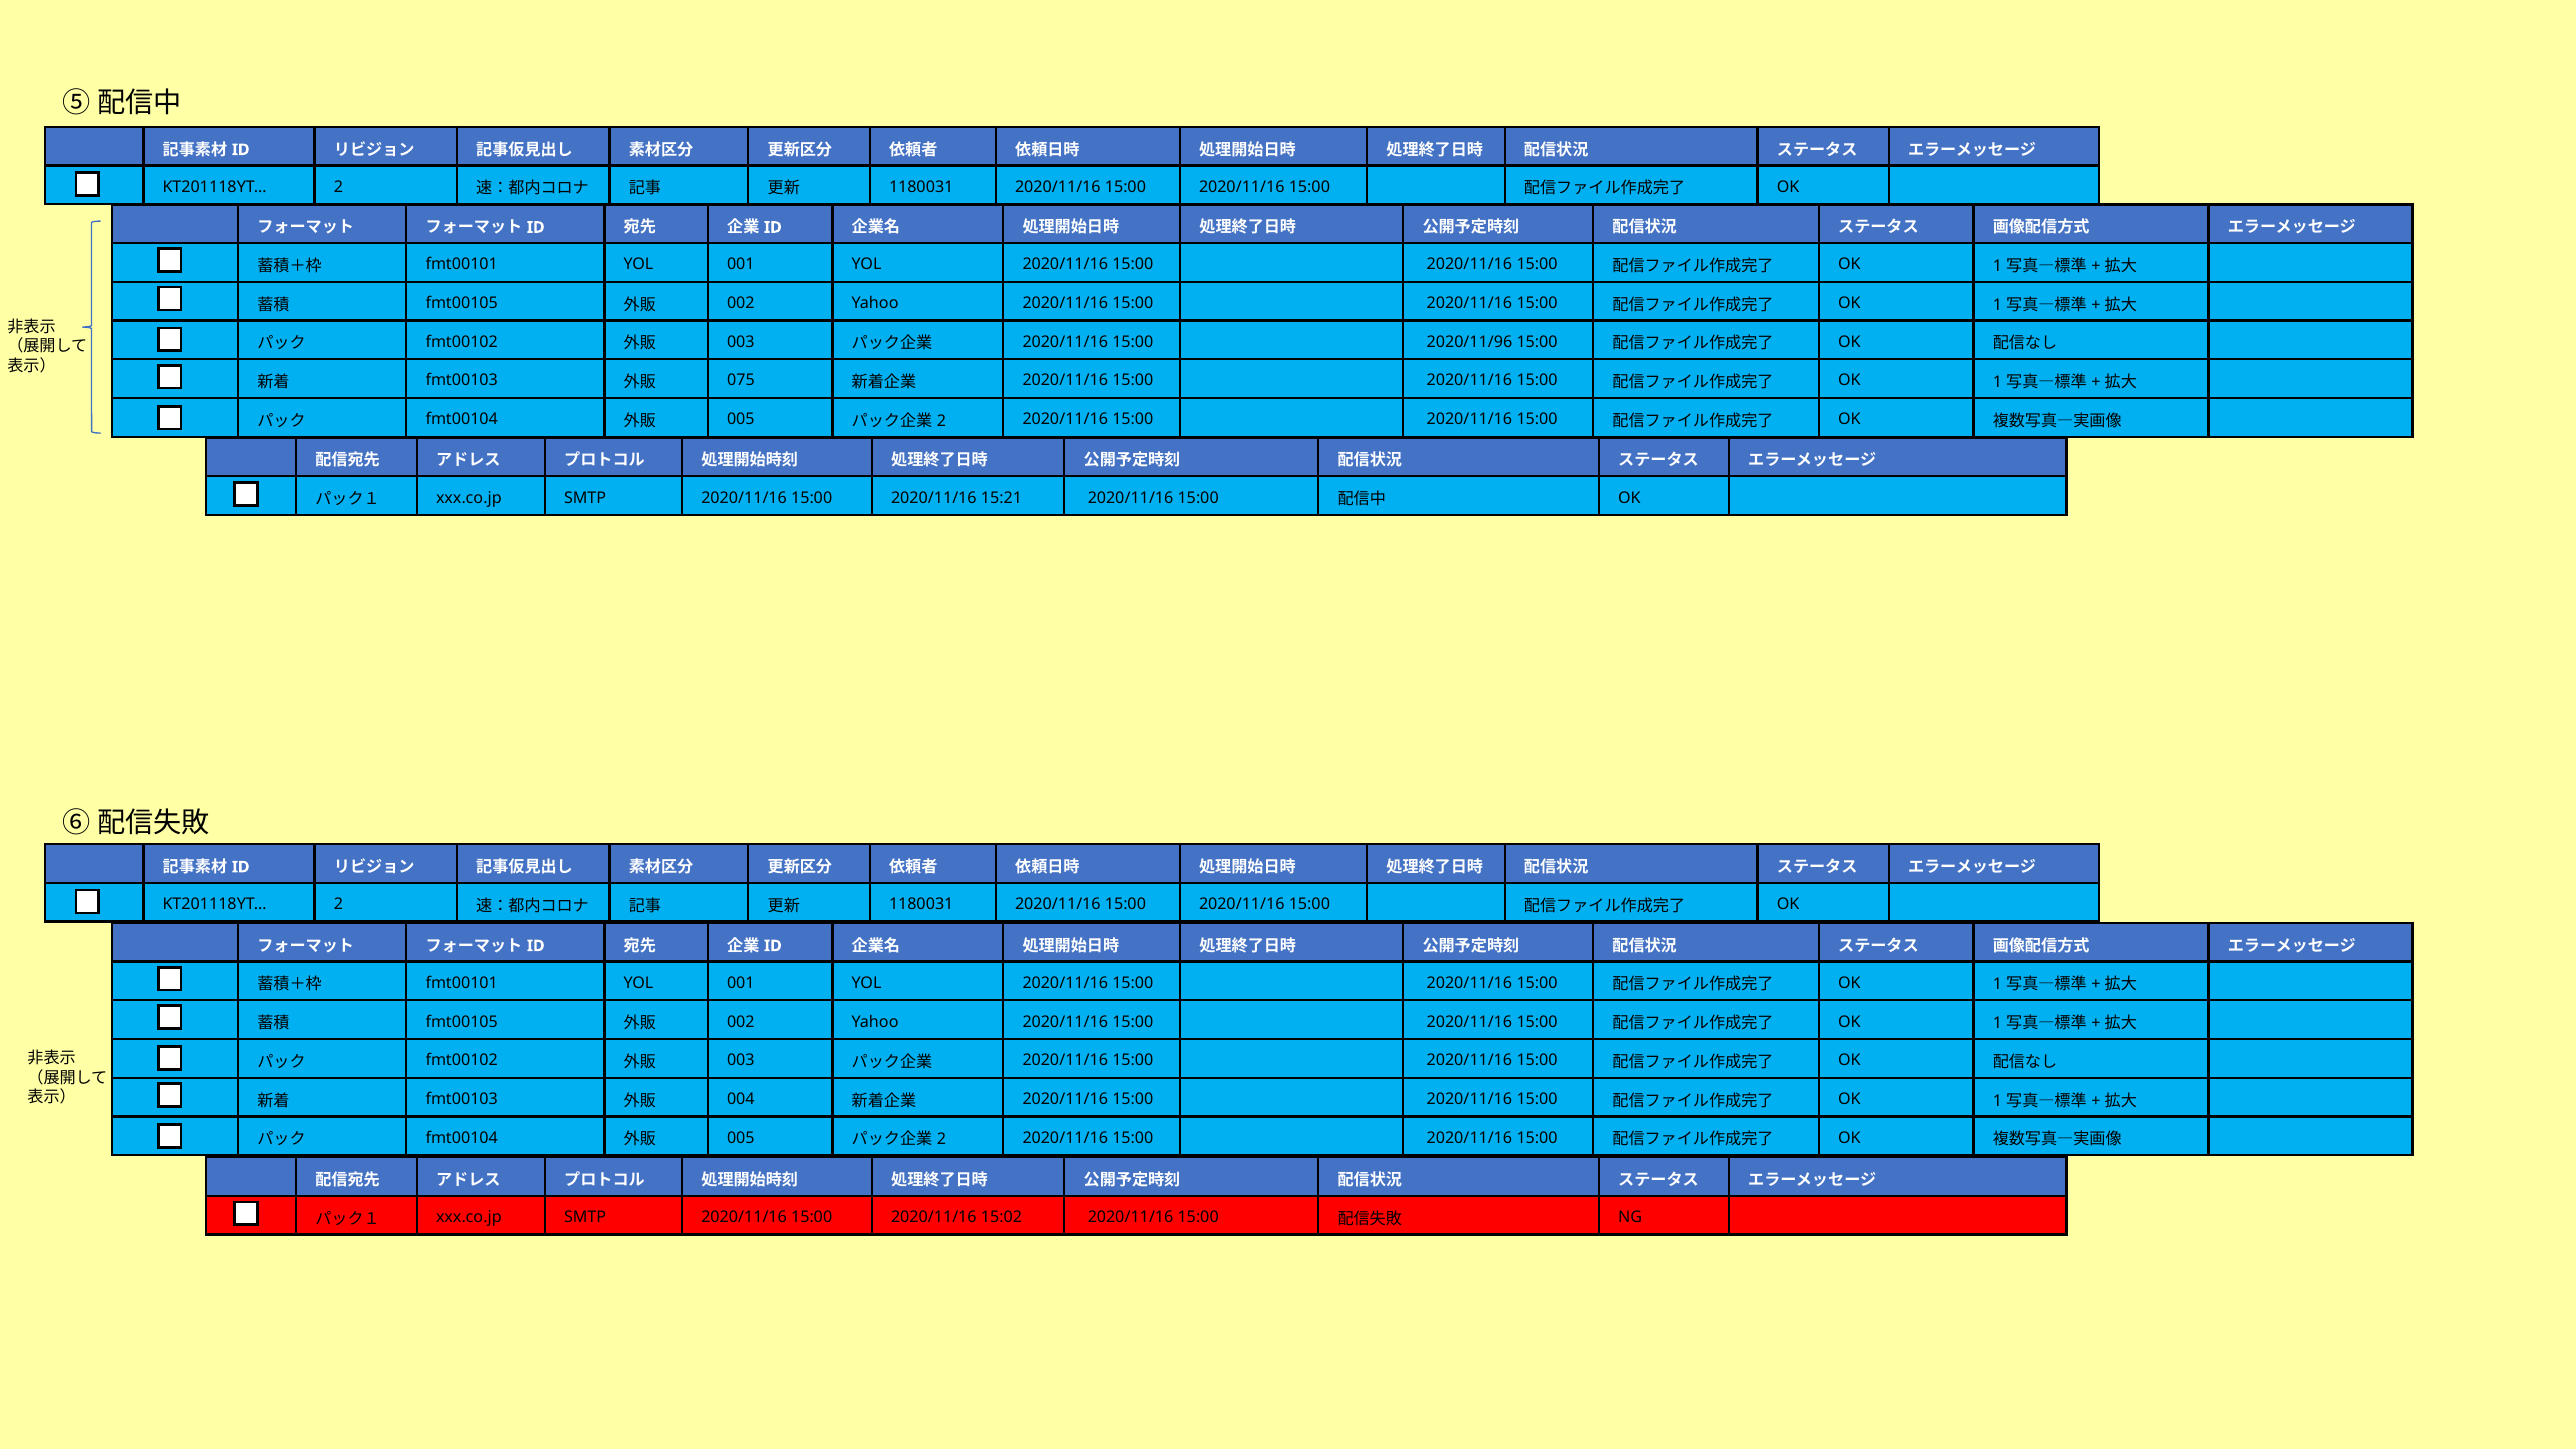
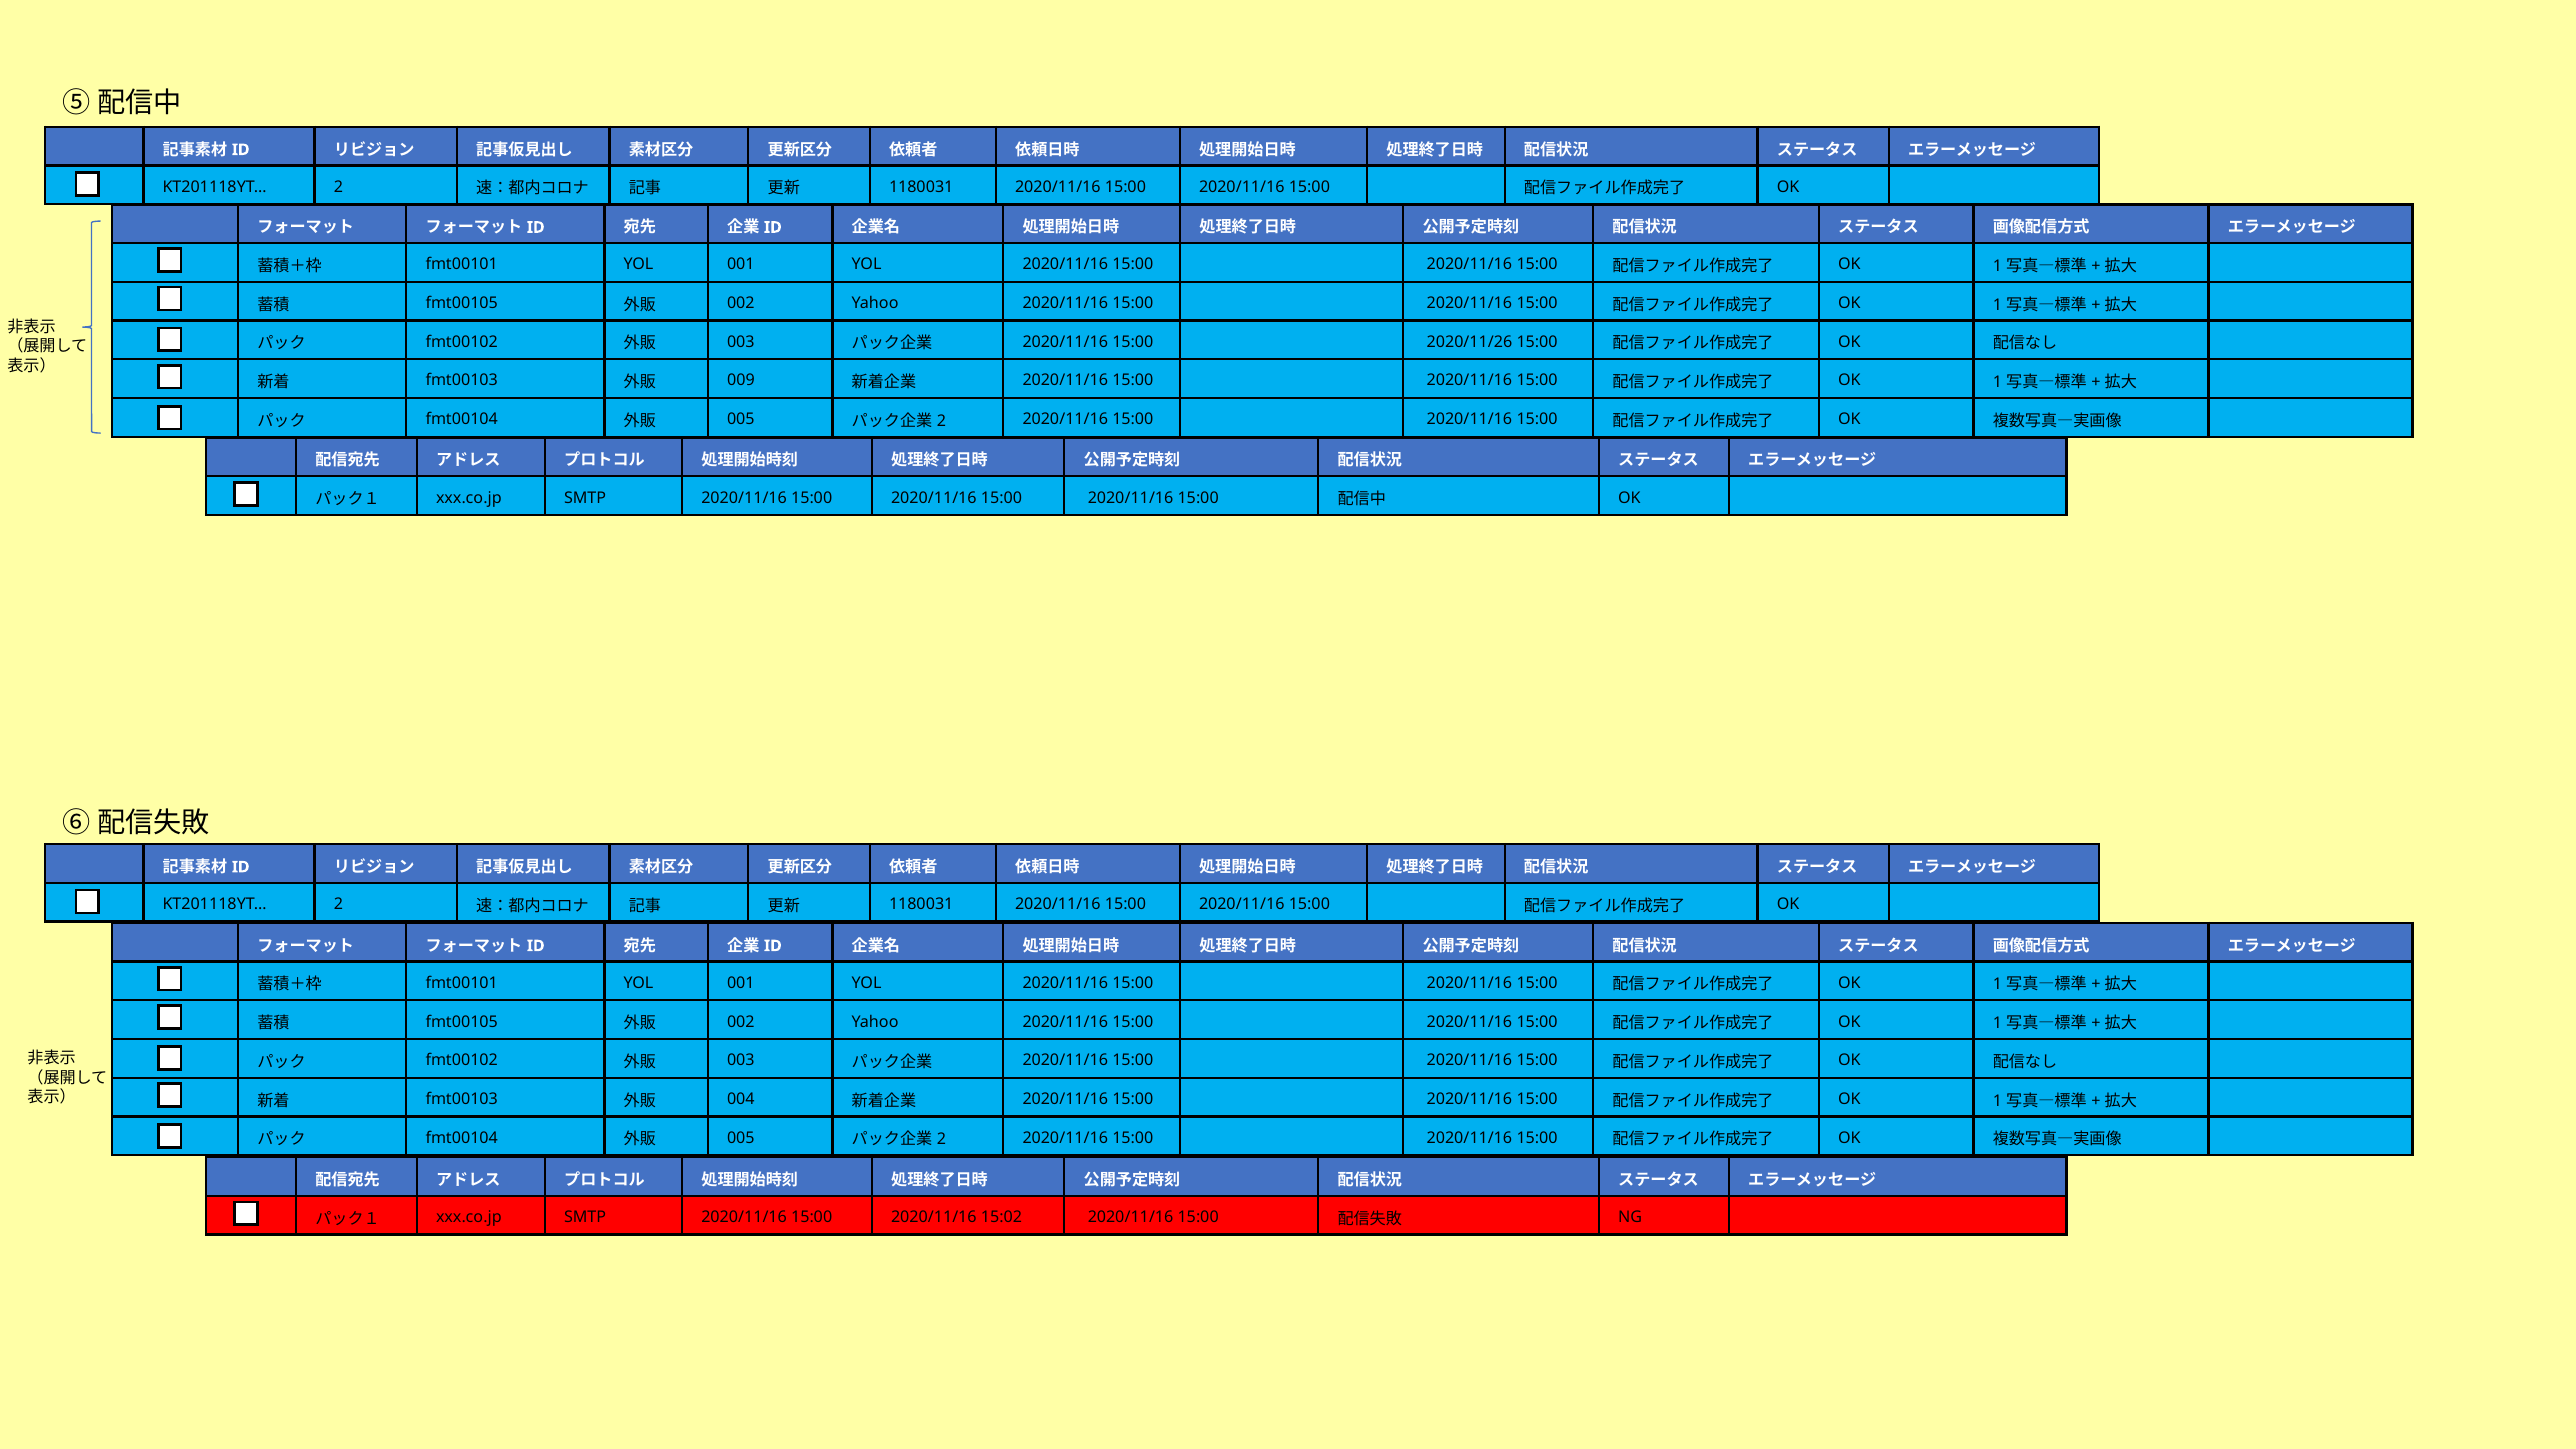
2020/11/96: 2020/11/96 -> 2020/11/26
075: 075 -> 009
15:21 at (1002, 498): 15:21 -> 15:00
